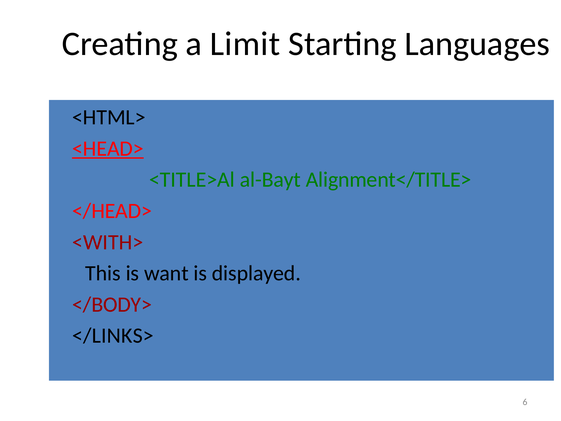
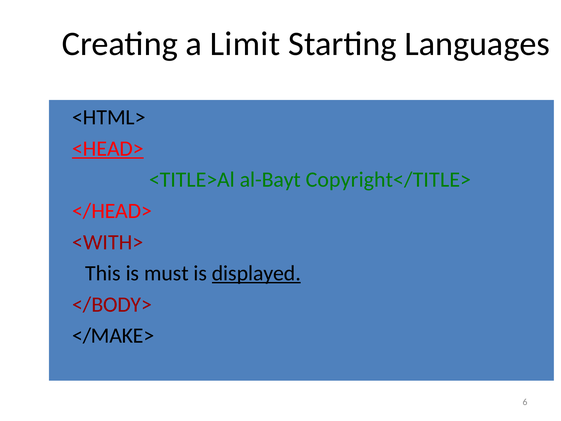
Alignment</TITLE>: Alignment</TITLE> -> Copyright</TITLE>
want: want -> must
displayed underline: none -> present
</LINKS>: </LINKS> -> </MAKE>
